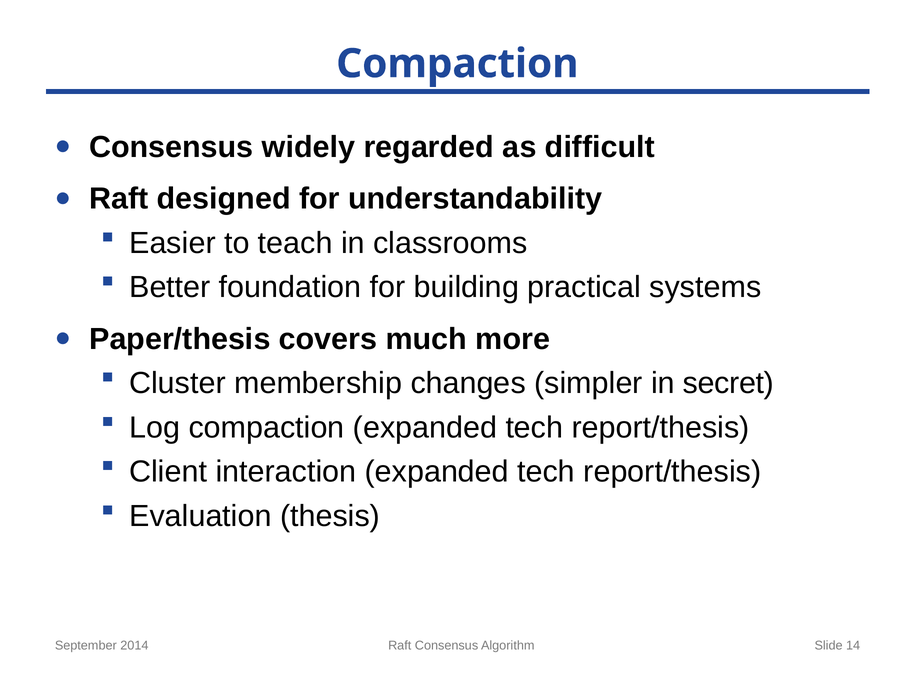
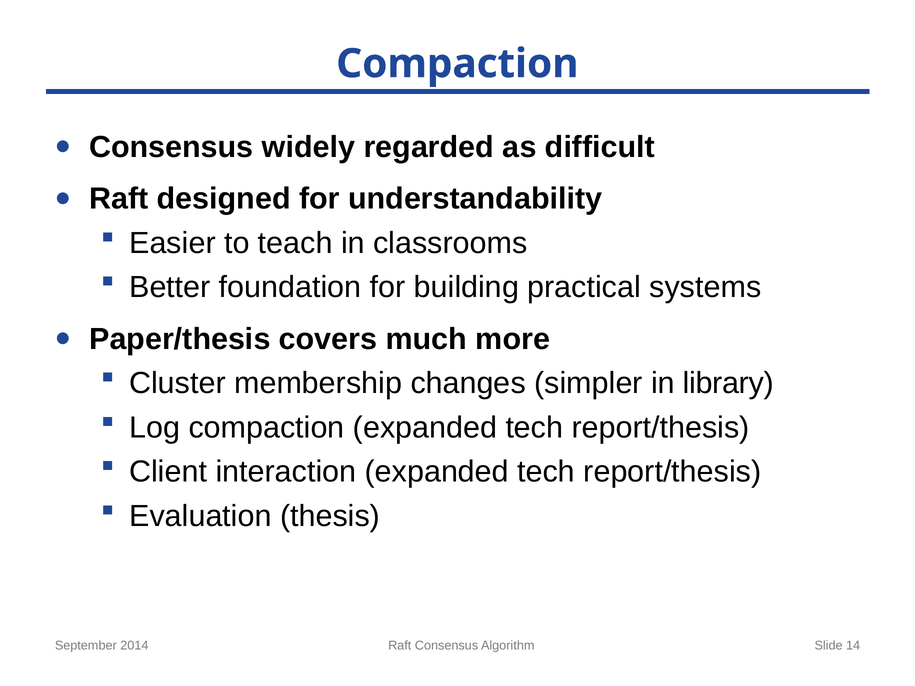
secret: secret -> library
